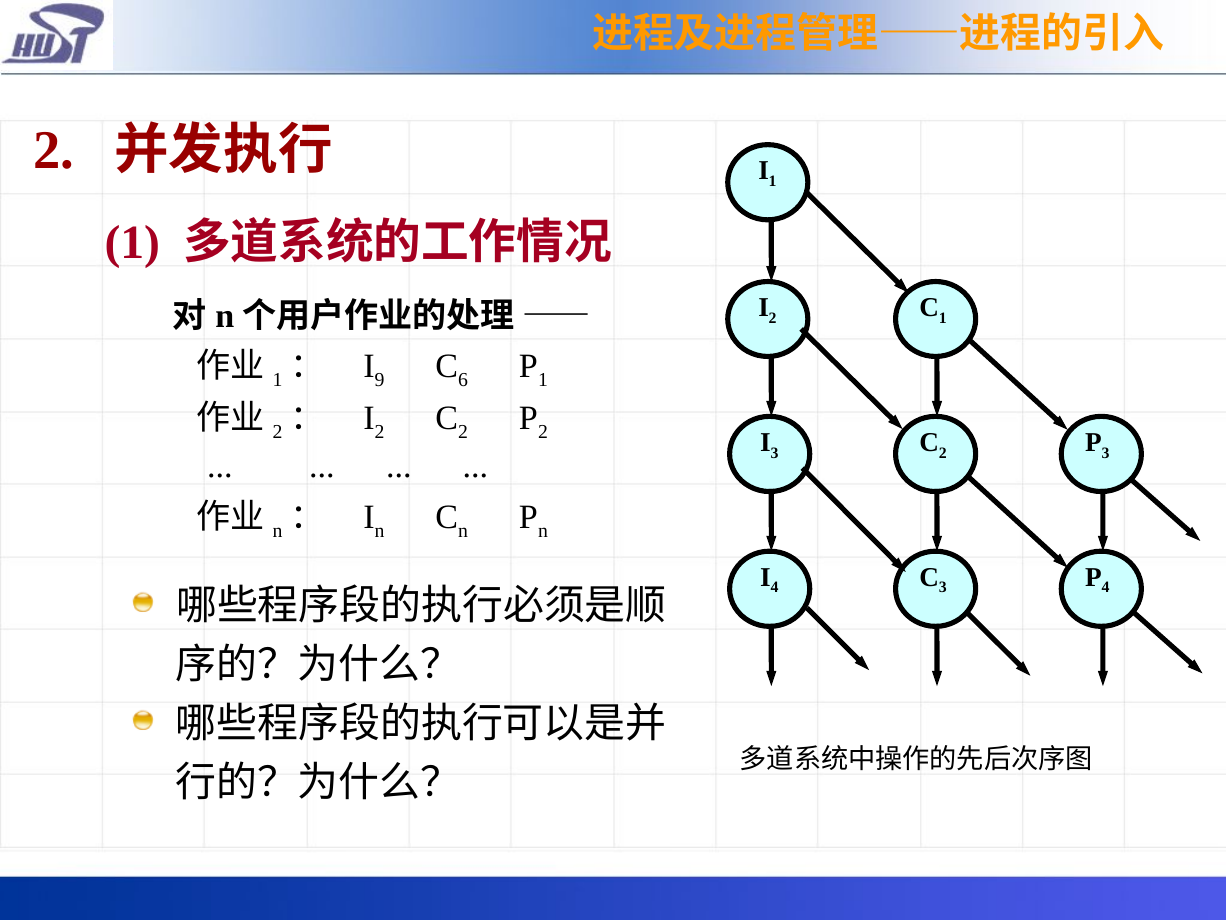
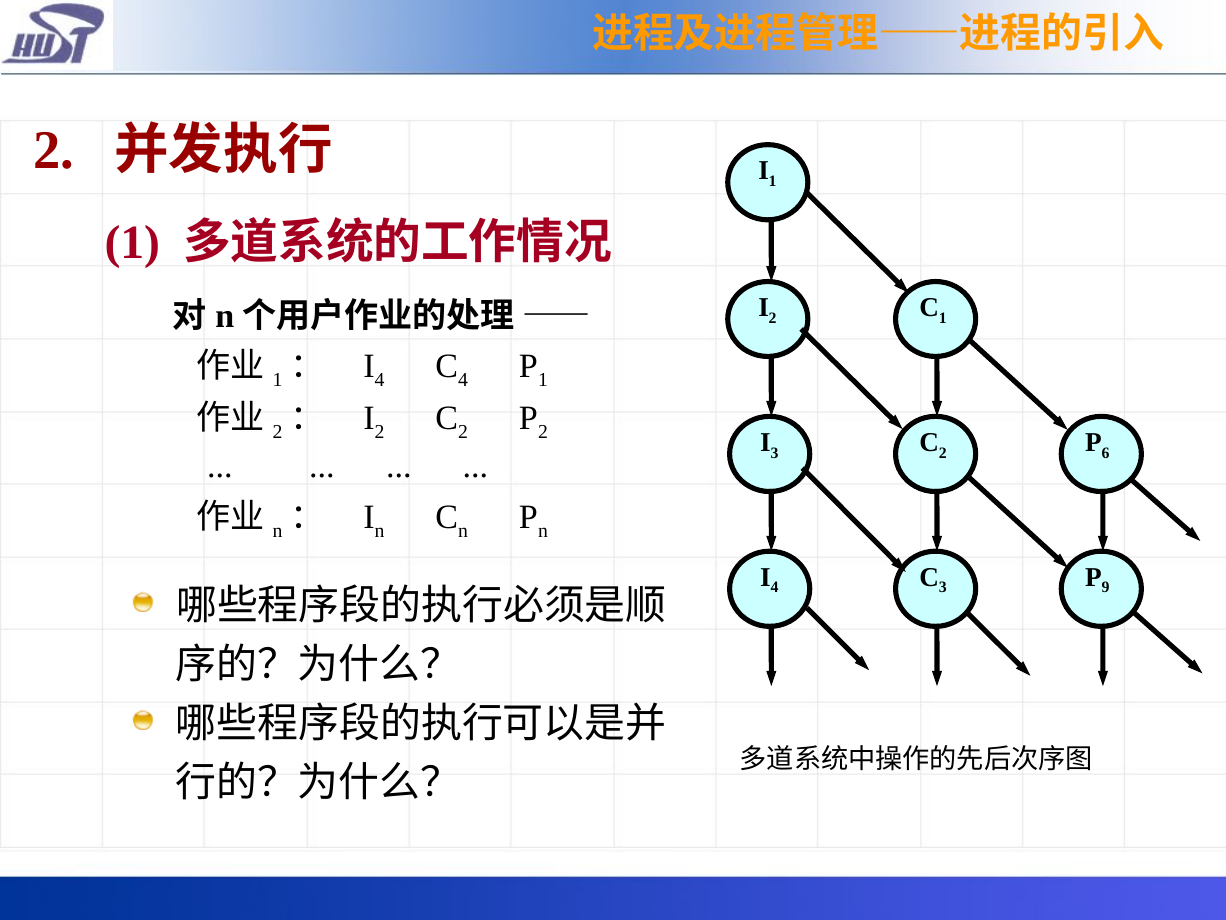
9 at (380, 379): 9 -> 4
6 at (463, 379): 6 -> 4
3 at (1106, 453): 3 -> 6
4 at (1106, 587): 4 -> 9
